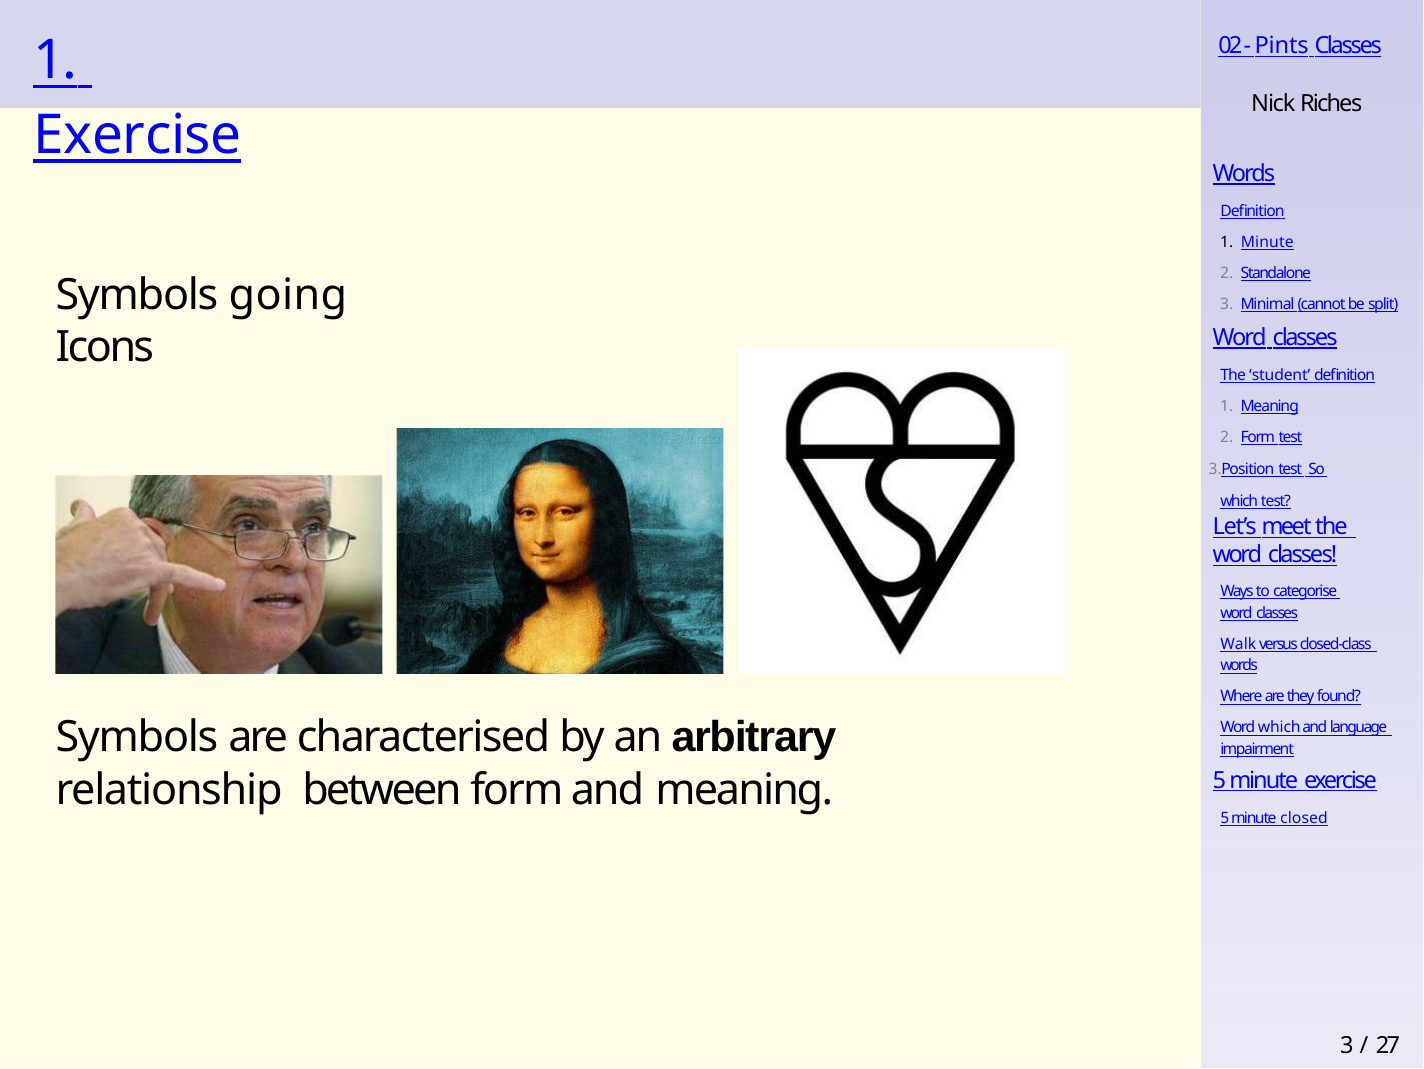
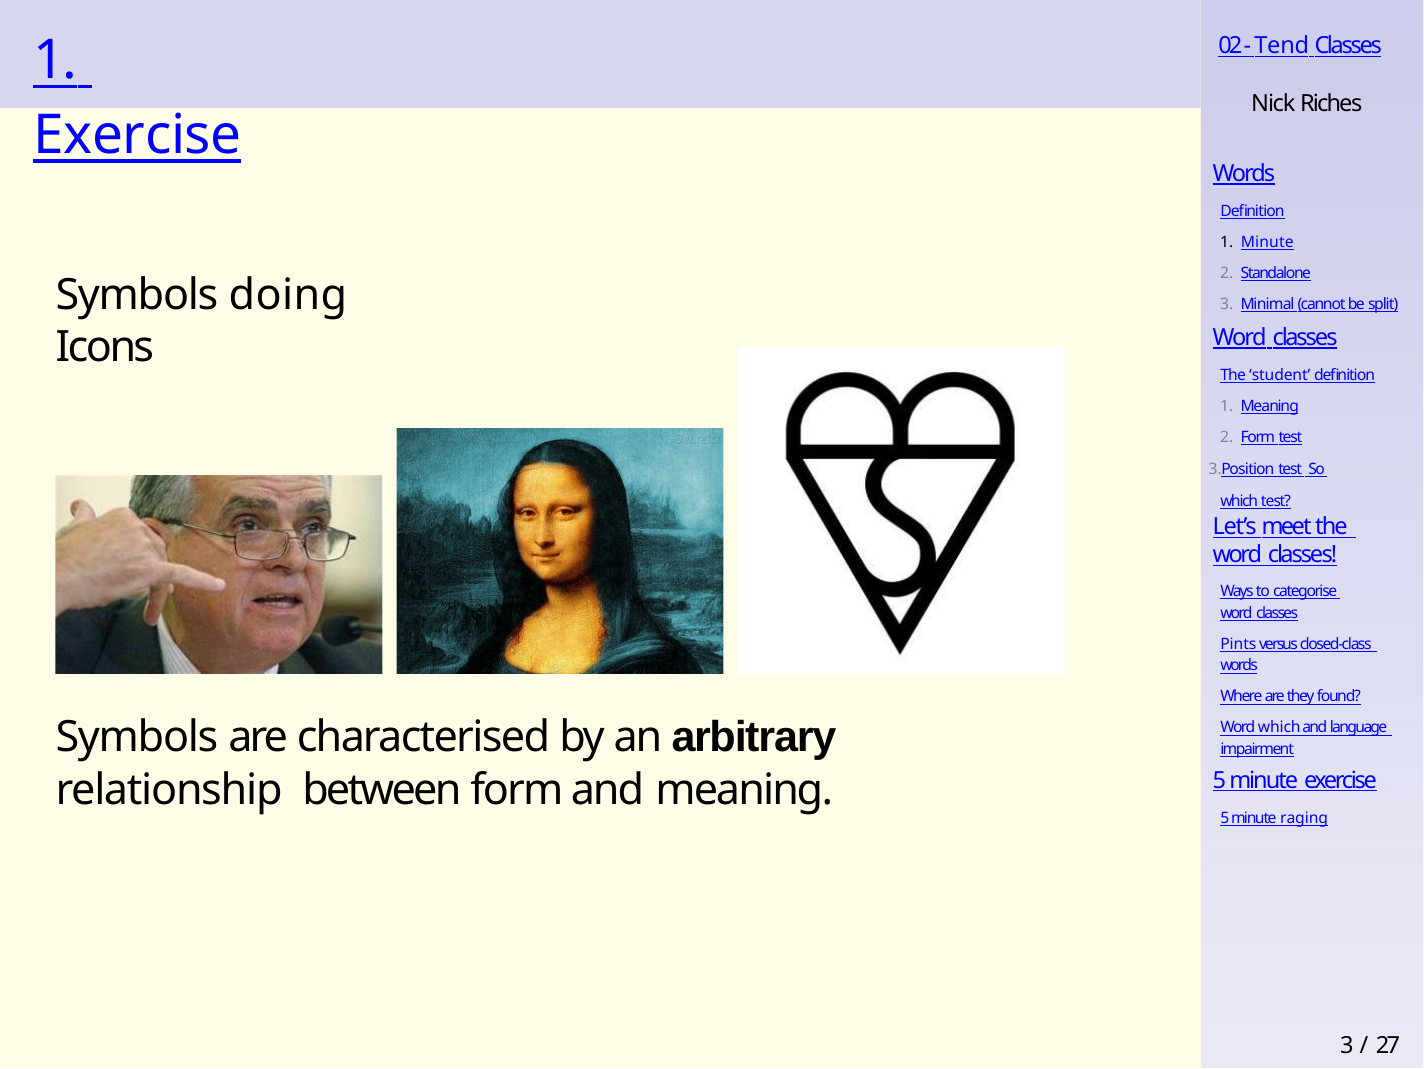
Pints: Pints -> Tend
going: going -> doing
Walk: Walk -> Pints
closed: closed -> raging
